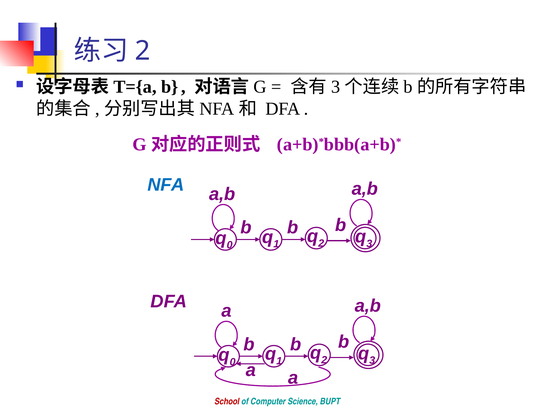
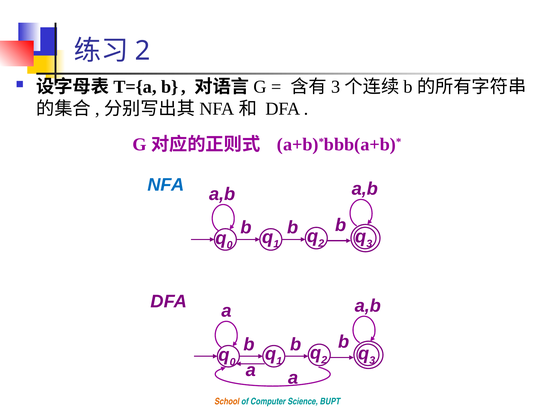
School colour: red -> orange
